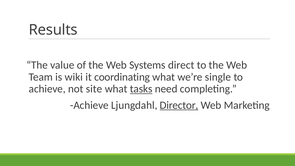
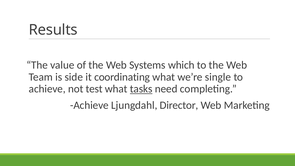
direct: direct -> which
wiki: wiki -> side
site: site -> test
Director underline: present -> none
